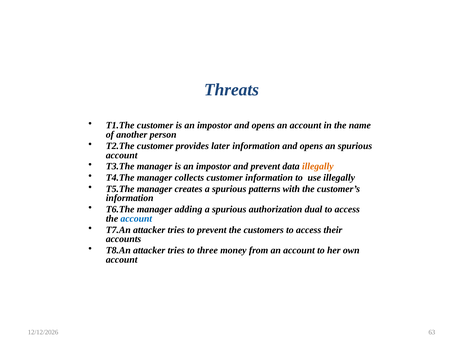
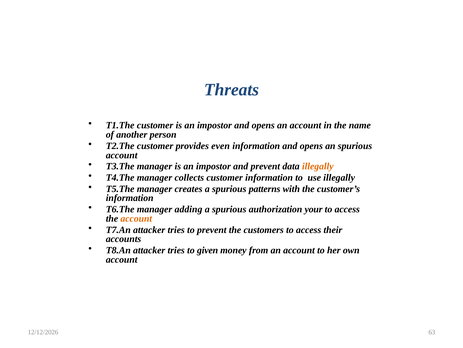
later: later -> even
dual: dual -> your
account at (136, 218) colour: blue -> orange
three: three -> given
